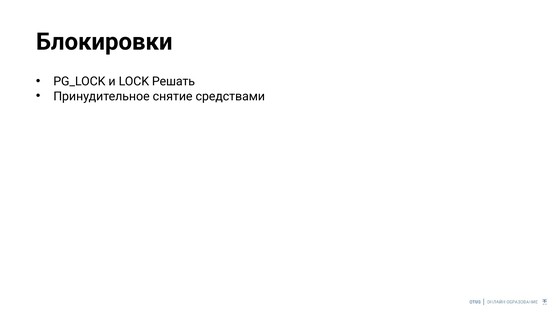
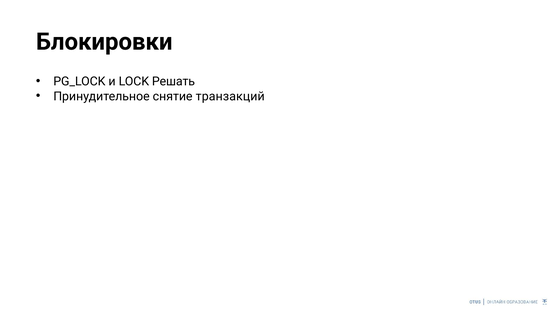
средствами: средствами -> транзакций
